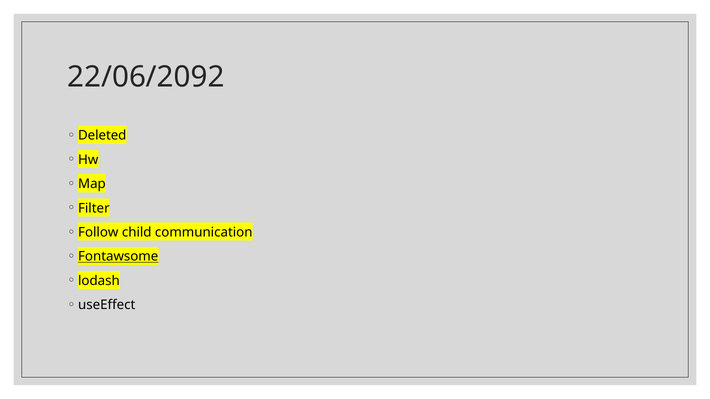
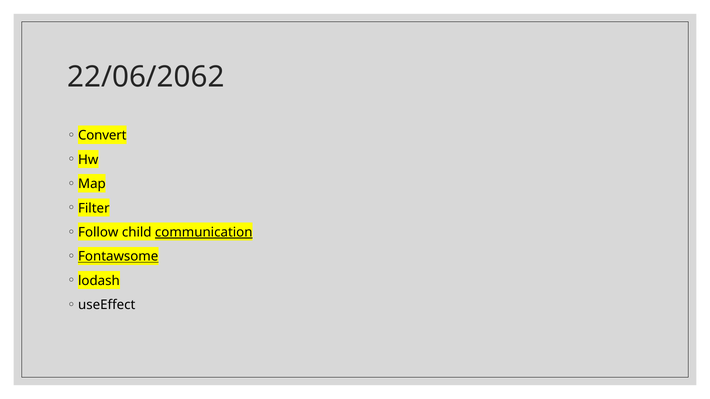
22/06/2092: 22/06/2092 -> 22/06/2062
Deleted: Deleted -> Convert
communication underline: none -> present
